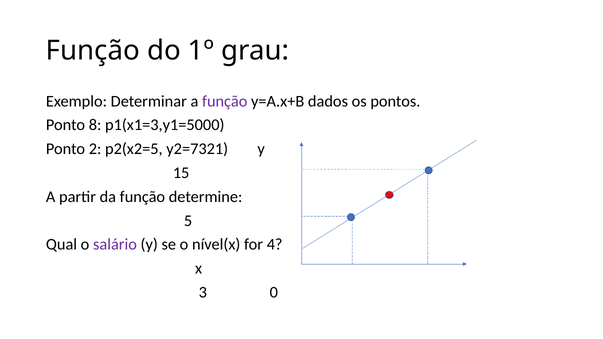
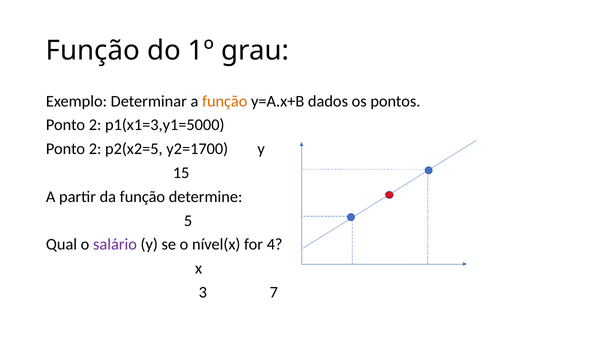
função at (225, 101) colour: purple -> orange
8 at (95, 125): 8 -> 2
y2=7321: y2=7321 -> y2=1700
0: 0 -> 7
